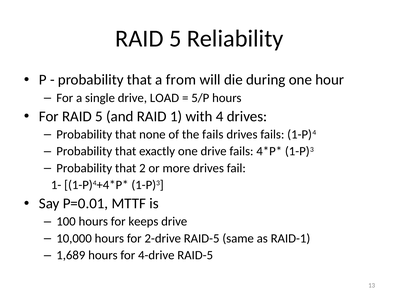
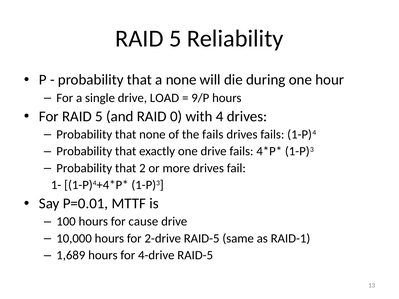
a from: from -> none
5/P: 5/P -> 9/P
1: 1 -> 0
keeps: keeps -> cause
